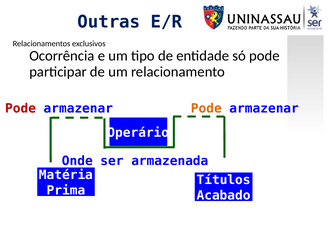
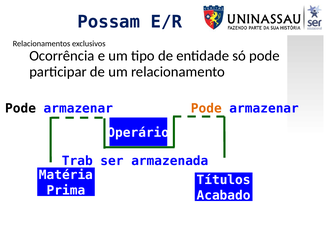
Outras: Outras -> Possam
Pode at (21, 109) colour: red -> black
Onde: Onde -> Trab
